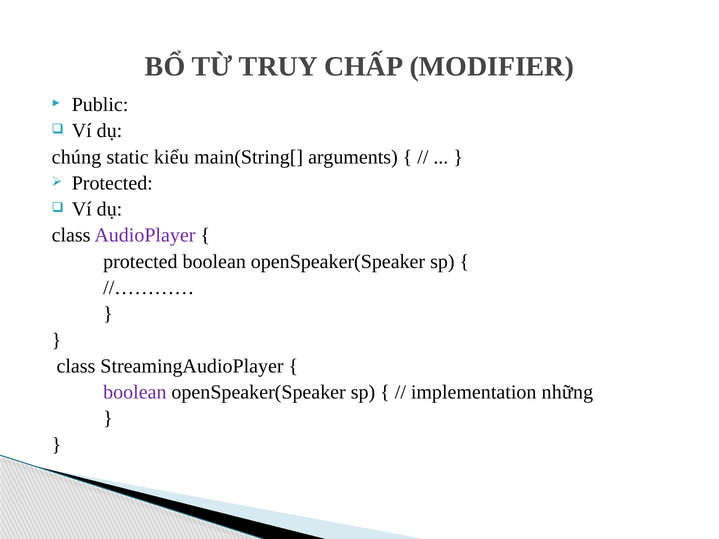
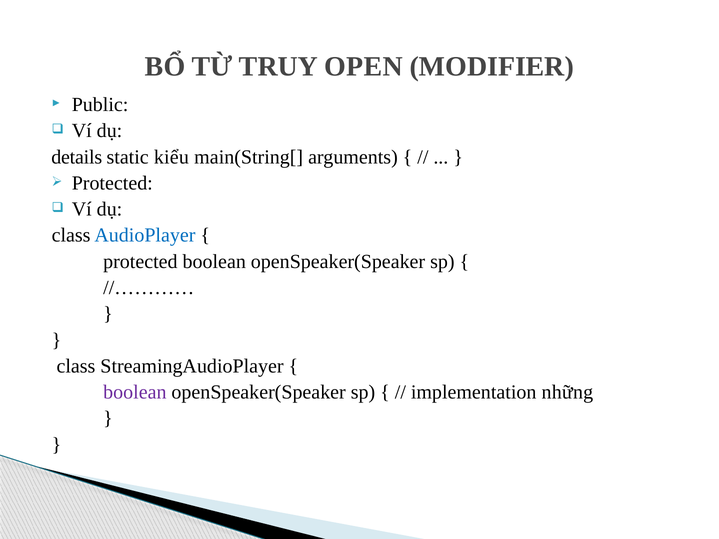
CHẤP: CHẤP -> OPEN
chúng: chúng -> details
AudioPlayer colour: purple -> blue
